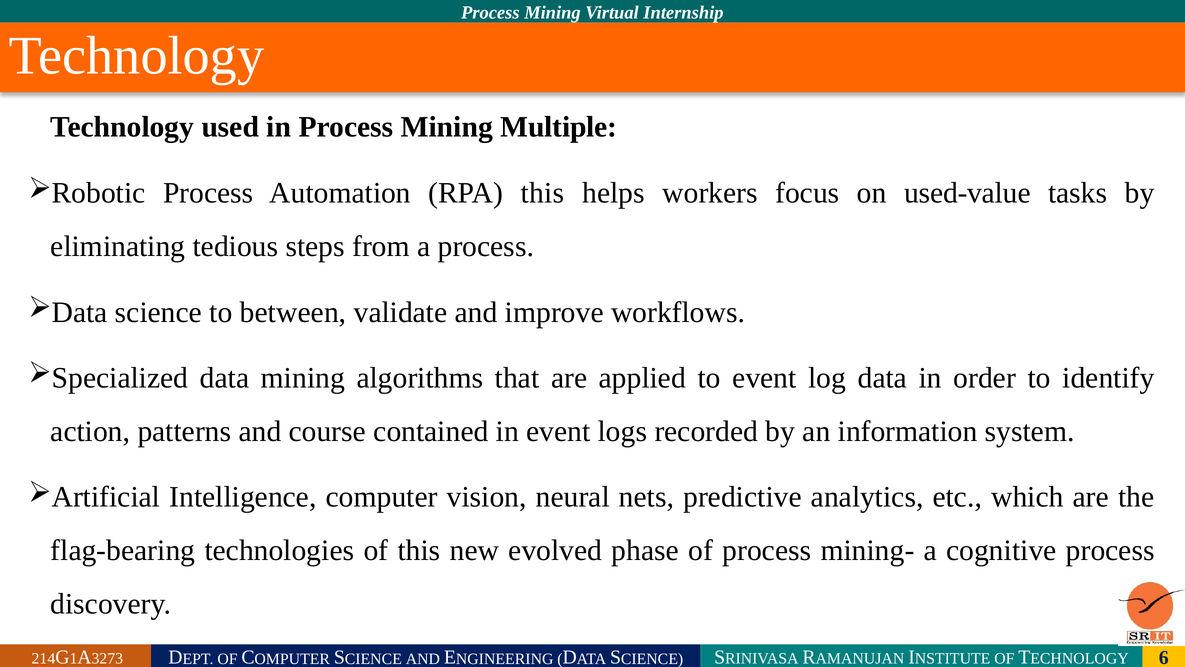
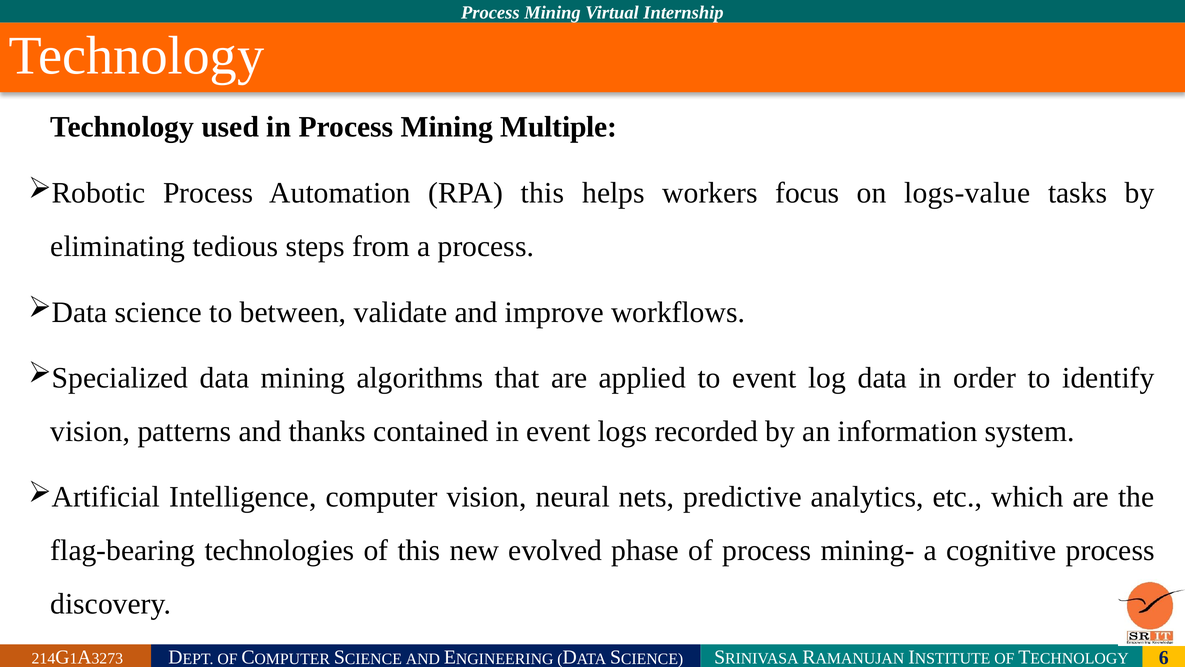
used-value: used-value -> logs-value
action at (90, 431): action -> vision
course: course -> thanks
